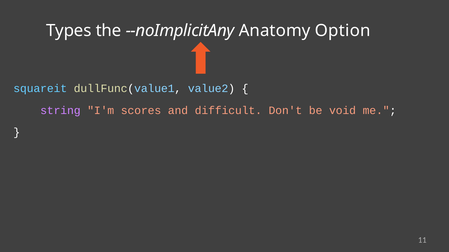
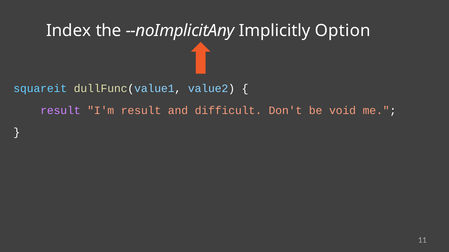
Types: Types -> Index
Anatomy: Anatomy -> Implicitly
string at (60, 111): string -> result
I'm scores: scores -> result
